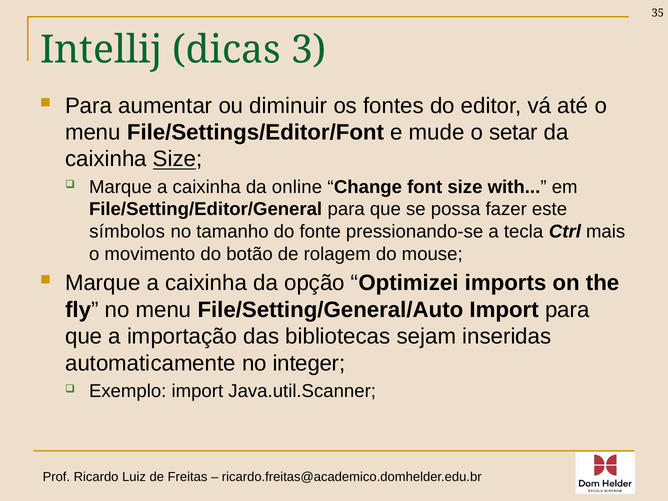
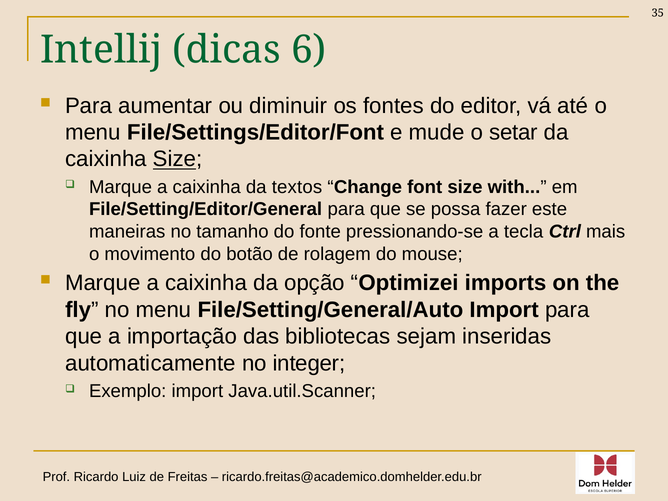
3: 3 -> 6
online: online -> textos
símbolos: símbolos -> maneiras
